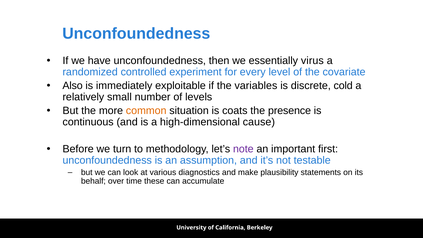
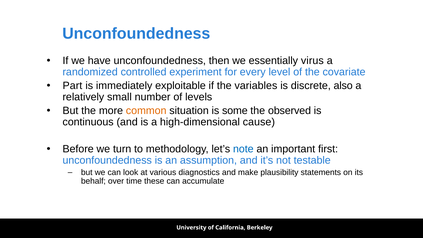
Also: Also -> Part
cold: cold -> also
coats: coats -> some
presence: presence -> observed
note colour: purple -> blue
